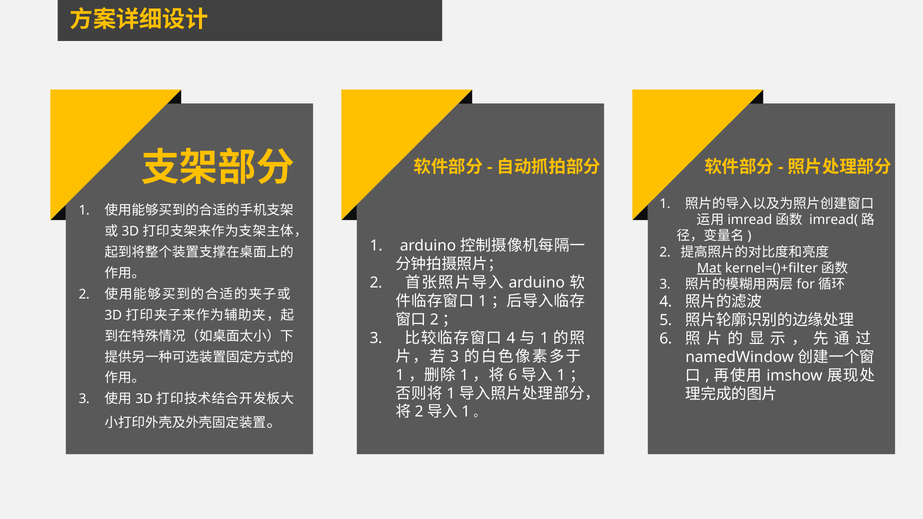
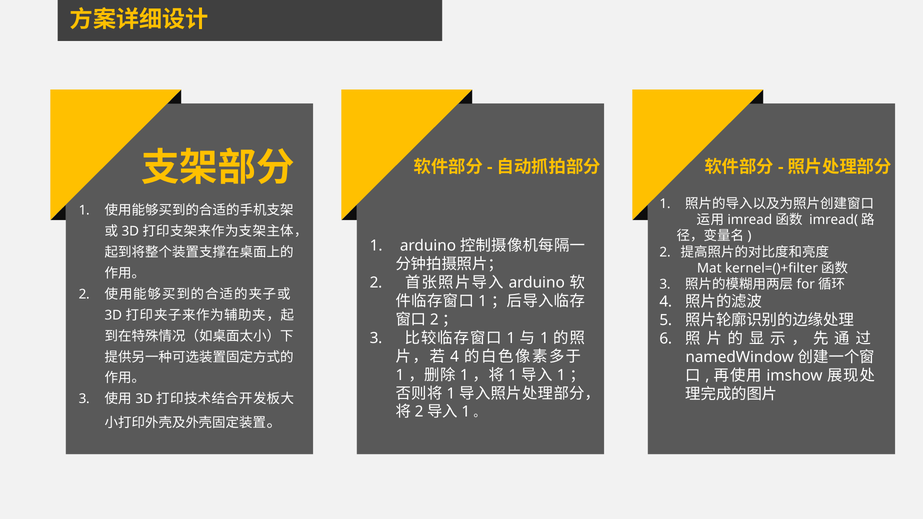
Mat underline: present -> none
4 at (511, 338): 4 -> 1
3 at (455, 357): 3 -> 4
6 at (513, 375): 6 -> 1
